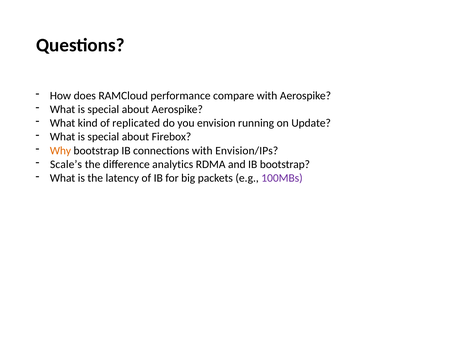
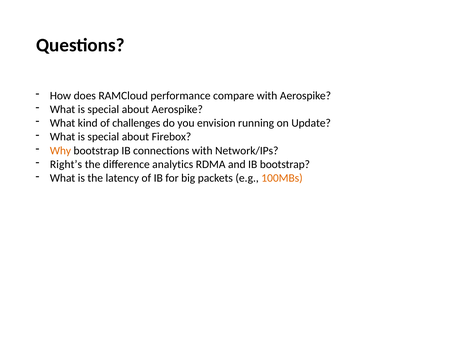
replicated: replicated -> challenges
Envision/IPs: Envision/IPs -> Network/IPs
Scale’s: Scale’s -> Right’s
100MBs colour: purple -> orange
